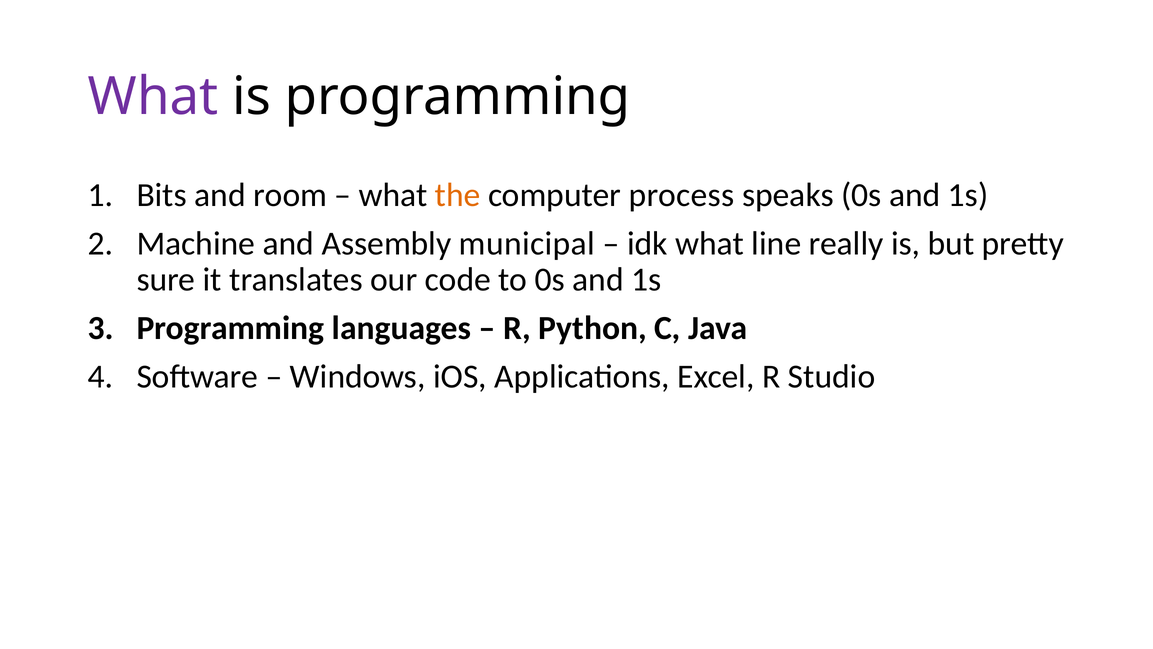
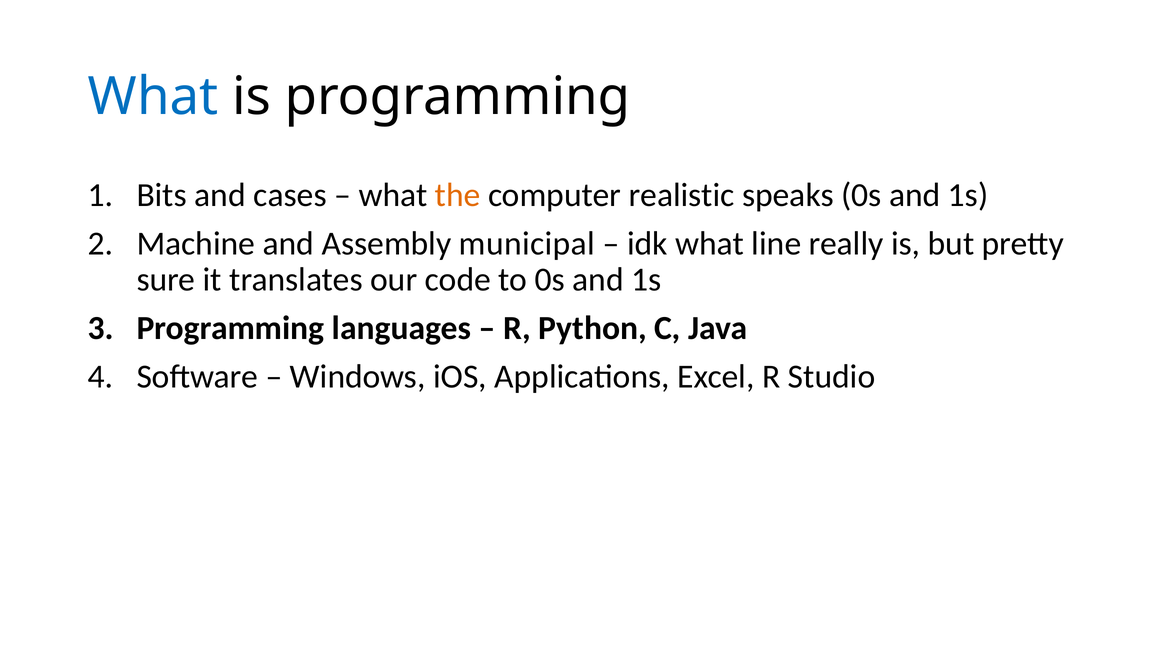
What at (153, 97) colour: purple -> blue
room: room -> cases
process: process -> realistic
